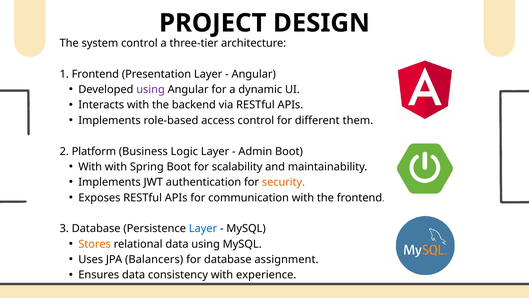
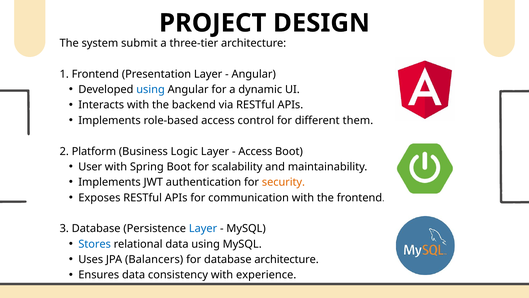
system control: control -> submit
using at (151, 89) colour: purple -> blue
Admin at (255, 151): Admin -> Access
With at (90, 167): With -> User
Stores colour: orange -> blue
database assignment: assignment -> architecture
